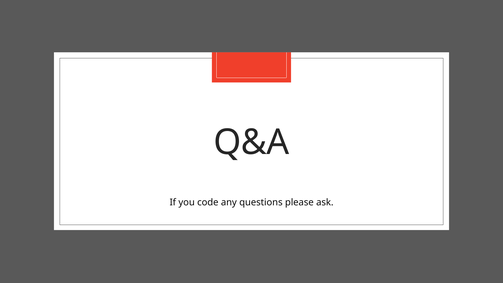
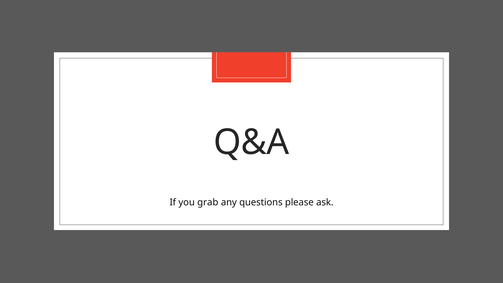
code: code -> grab
